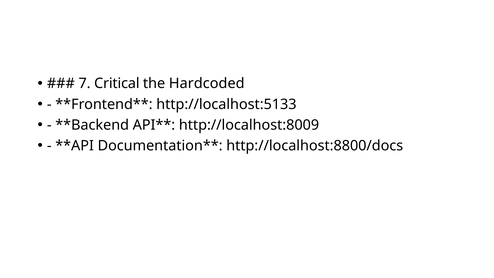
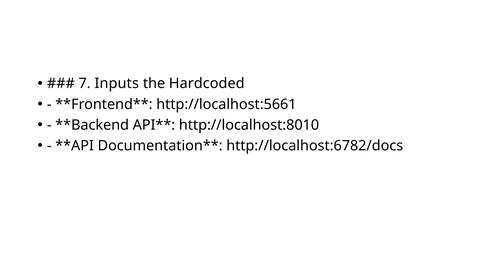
Critical: Critical -> Inputs
http://localhost:5133: http://localhost:5133 -> http://localhost:5661
http://localhost:8009: http://localhost:8009 -> http://localhost:8010
http://localhost:8800/docs: http://localhost:8800/docs -> http://localhost:6782/docs
